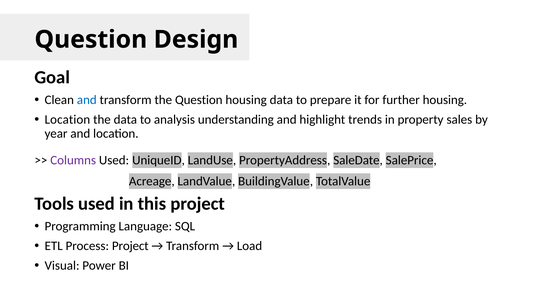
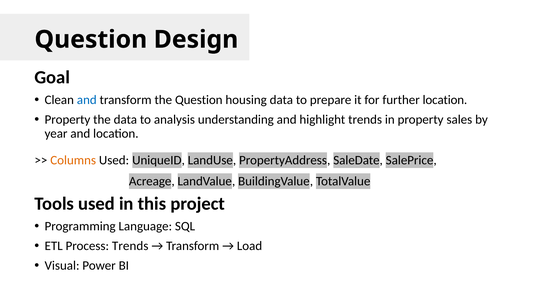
further housing: housing -> location
Location at (67, 120): Location -> Property
Columns colour: purple -> orange
Process Project: Project -> Trends
